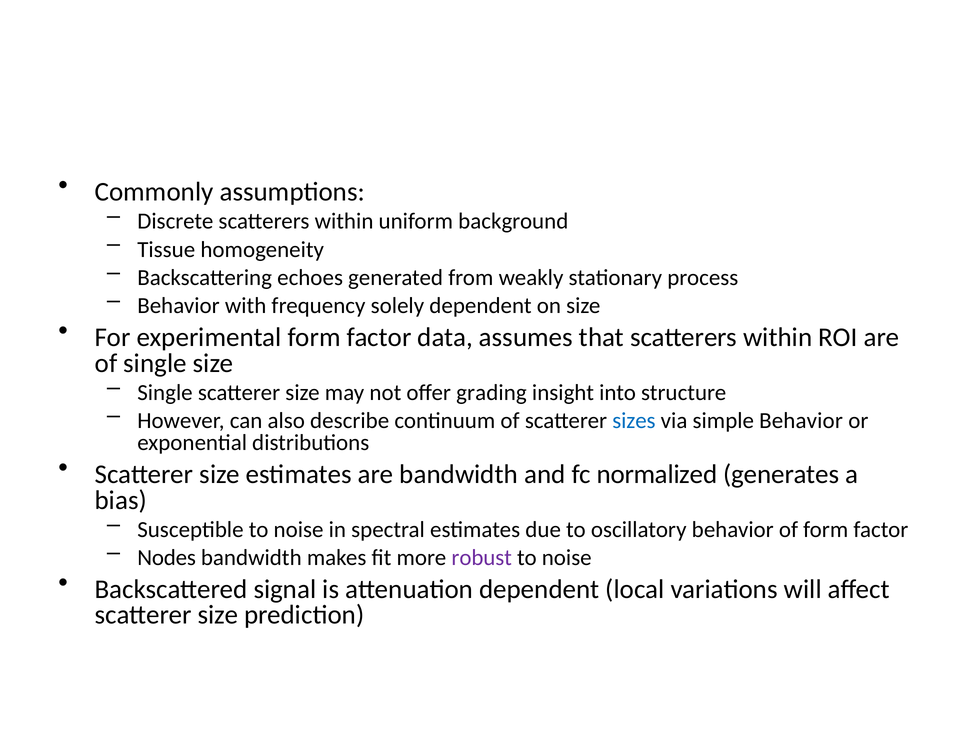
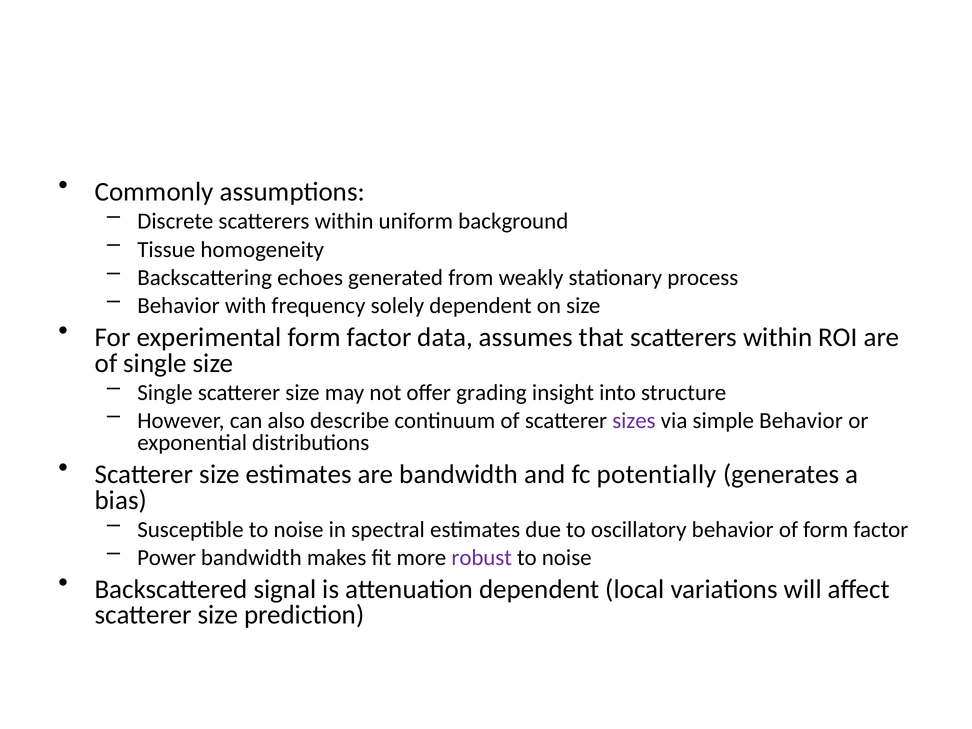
sizes colour: blue -> purple
normalized: normalized -> potentially
Nodes: Nodes -> Power
